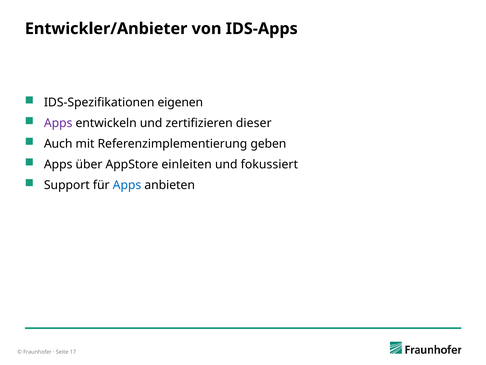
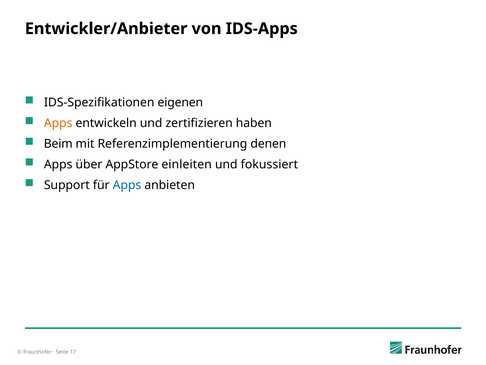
Apps at (58, 123) colour: purple -> orange
dieser: dieser -> haben
Auch: Auch -> Beim
geben: geben -> denen
